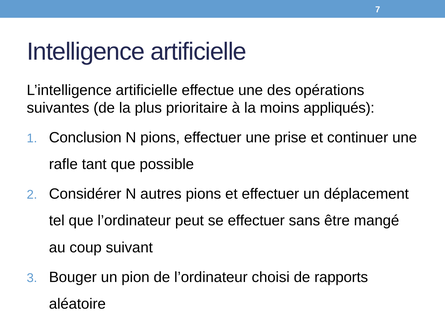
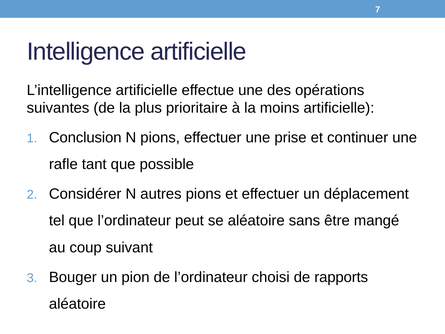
moins appliqués: appliqués -> artificielle
se effectuer: effectuer -> aléatoire
